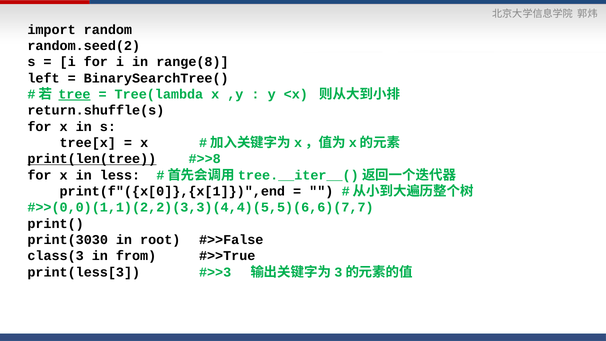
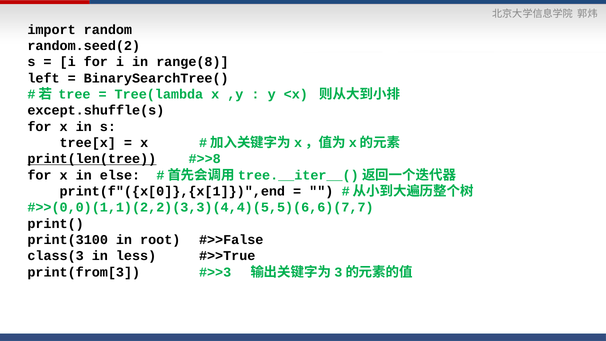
tree underline: present -> none
return.shuffle(s: return.shuffle(s -> except.shuffle(s
less: less -> else
print(3030: print(3030 -> print(3100
from: from -> less
print(less[3: print(less[3 -> print(from[3
